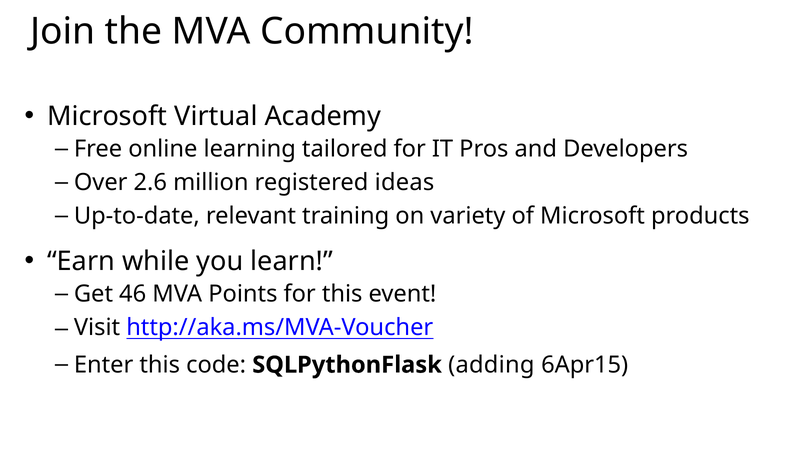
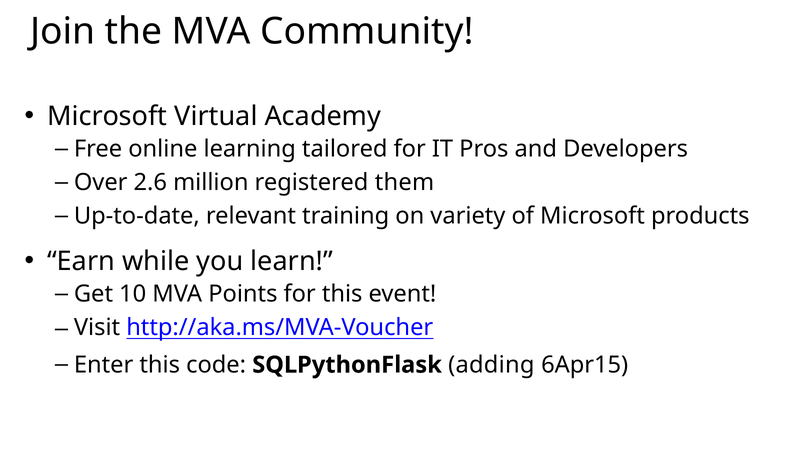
ideas: ideas -> them
46: 46 -> 10
